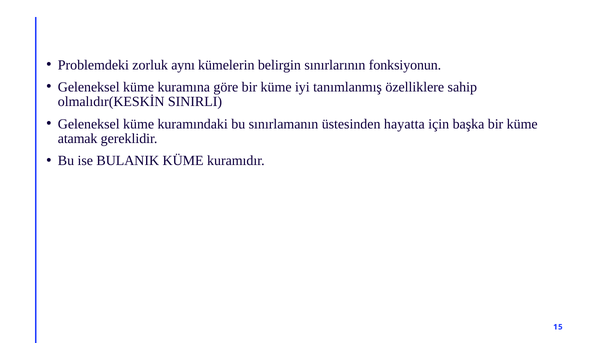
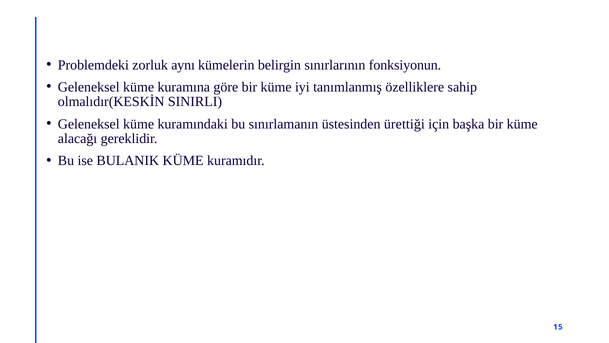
hayatta: hayatta -> ürettiği
atamak: atamak -> alacağı
